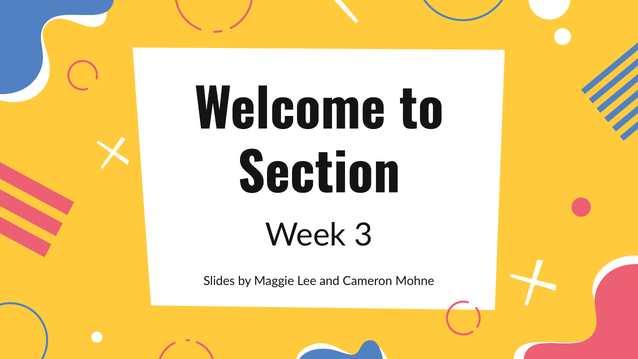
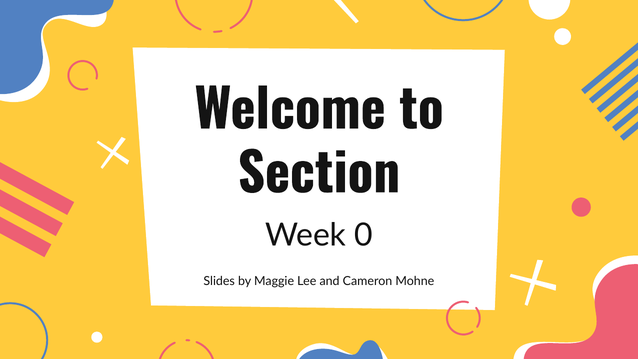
3: 3 -> 0
